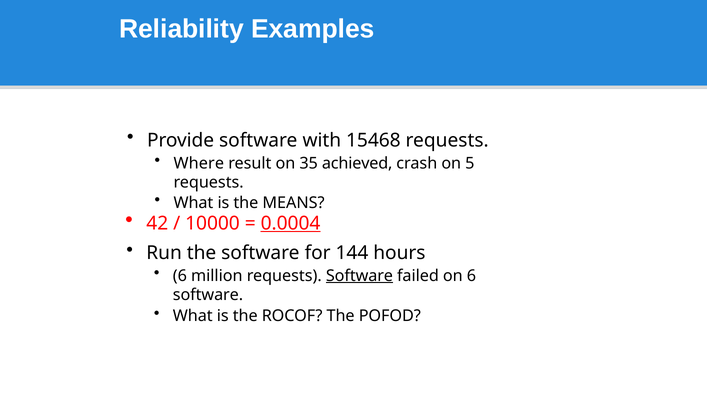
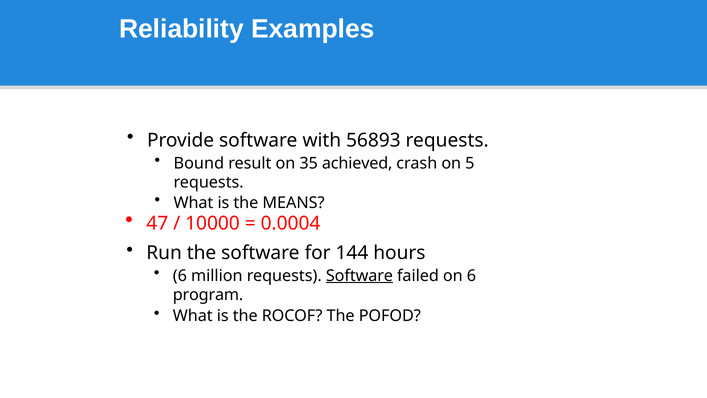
15468: 15468 -> 56893
Where: Where -> Bound
42: 42 -> 47
0.0004 underline: present -> none
software at (208, 295): software -> program
